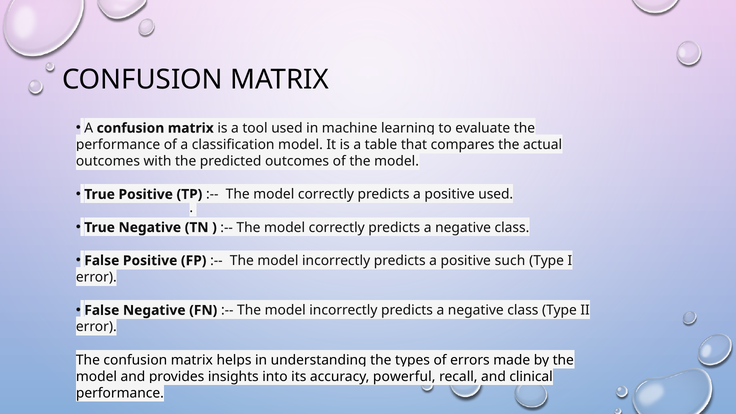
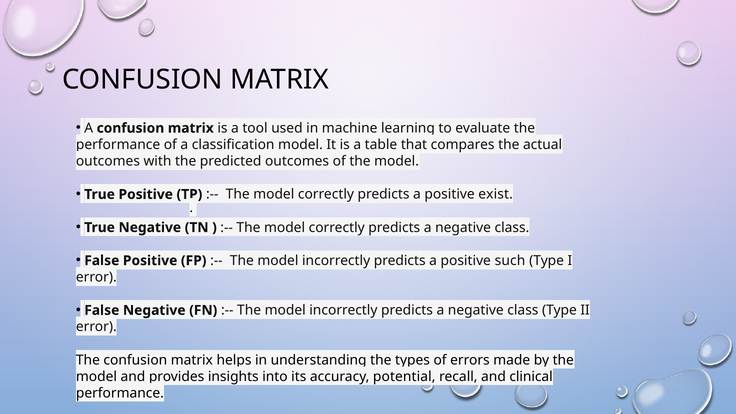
positive used: used -> exist
powerful: powerful -> potential
